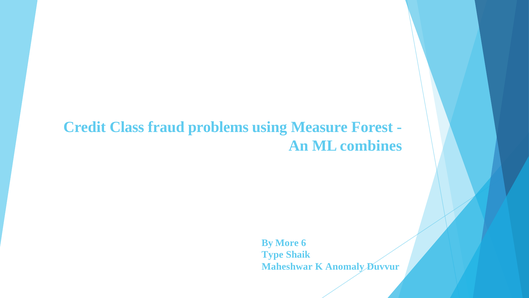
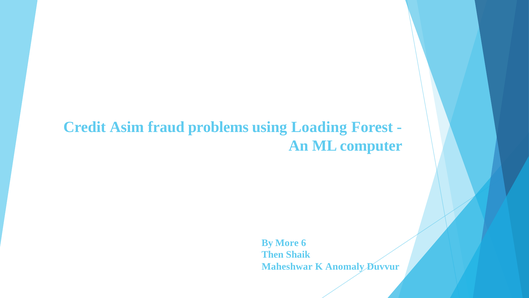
Class: Class -> Asim
Measure: Measure -> Loading
combines: combines -> computer
Type: Type -> Then
